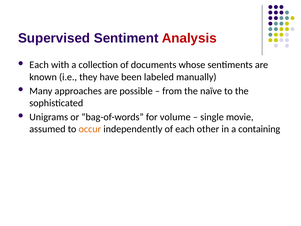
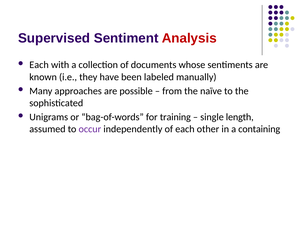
volume: volume -> training
movie: movie -> length
occur colour: orange -> purple
